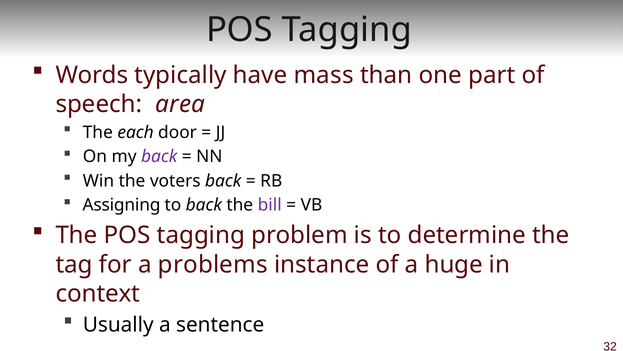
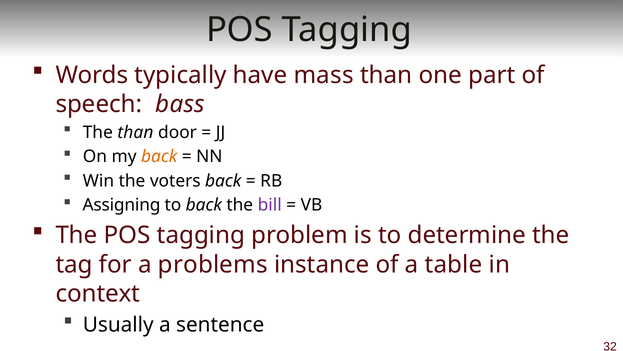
area: area -> bass
The each: each -> than
back at (159, 156) colour: purple -> orange
huge: huge -> table
